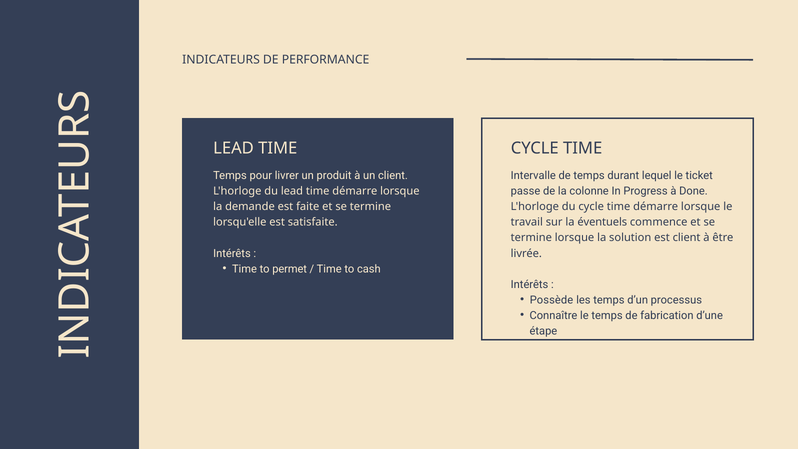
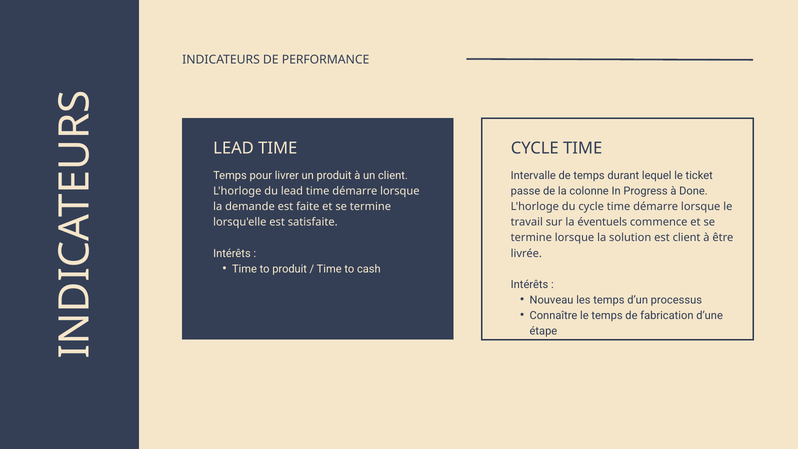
to permet: permet -> produit
Possède: Possède -> Nouveau
